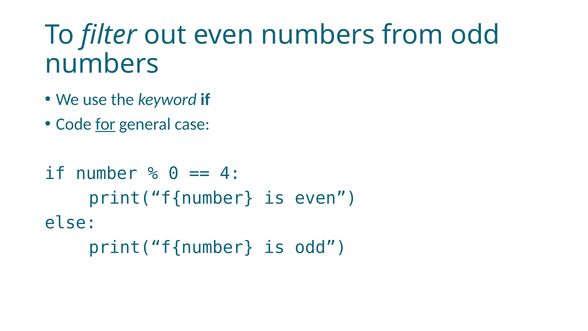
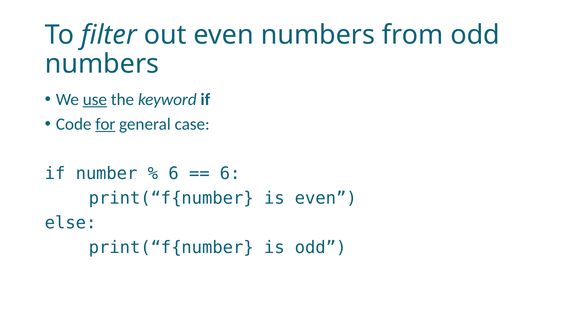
use underline: none -> present
0 at (174, 173): 0 -> 6
4 at (230, 173): 4 -> 6
